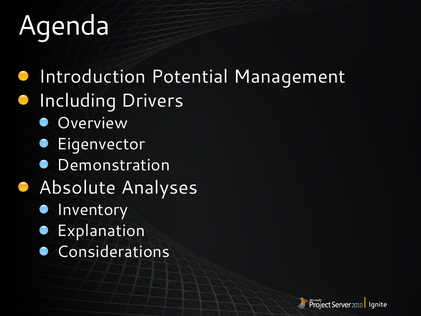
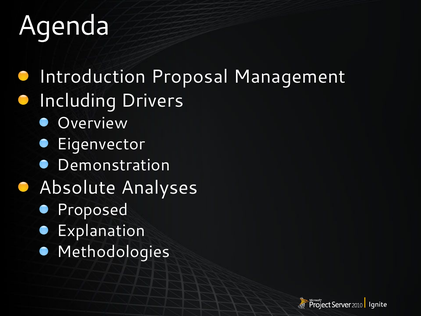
Potential: Potential -> Proposal
Inventory: Inventory -> Proposed
Considerations: Considerations -> Methodologies
